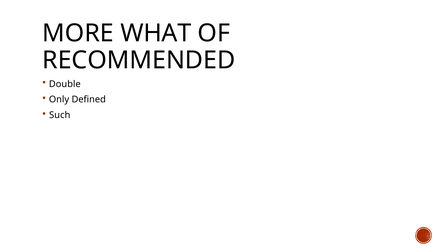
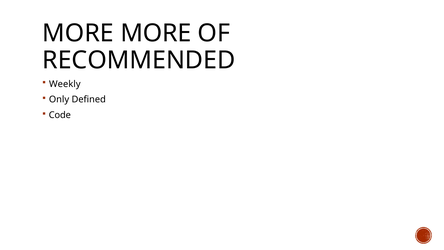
MORE WHAT: WHAT -> MORE
Double: Double -> Weekly
Such: Such -> Code
